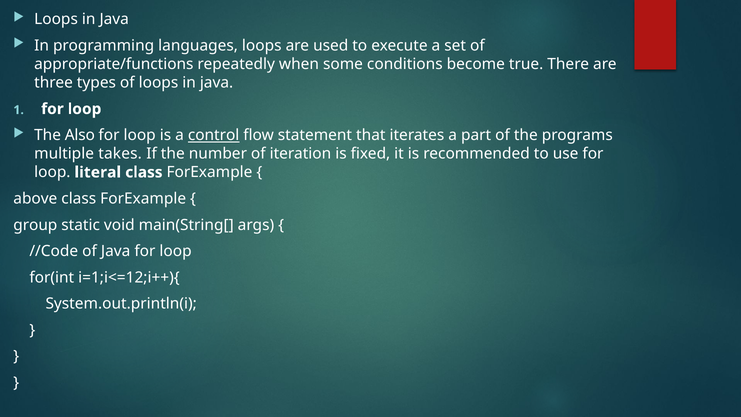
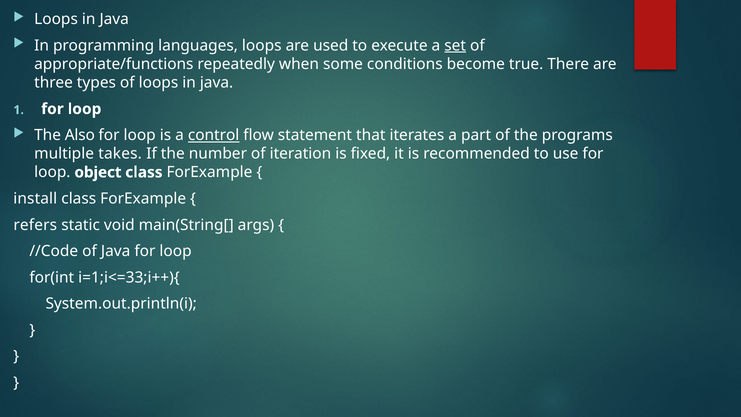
set underline: none -> present
literal: literal -> object
above: above -> install
group: group -> refers
i=1;i<=12;i++){: i=1;i<=12;i++){ -> i=1;i<=33;i++){
